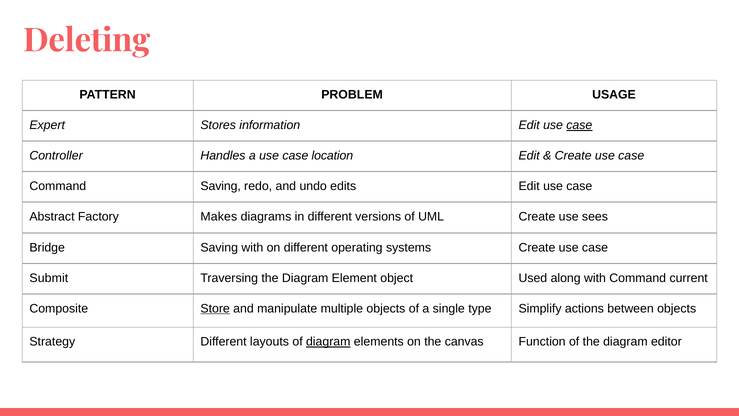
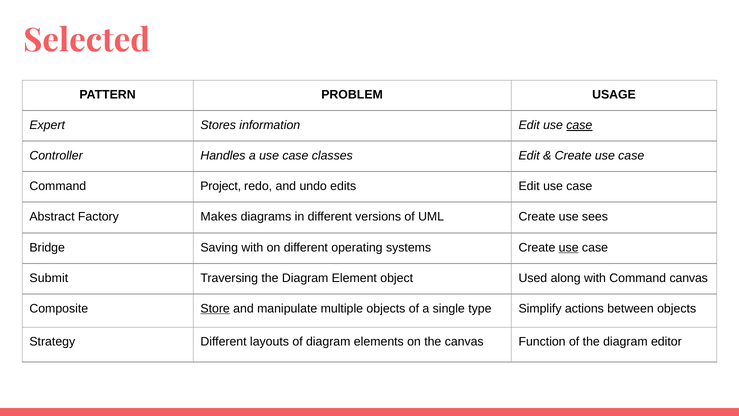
Deleting: Deleting -> Selected
location: location -> classes
Command Saving: Saving -> Project
use at (569, 247) underline: none -> present
Command current: current -> canvas
diagram at (328, 341) underline: present -> none
